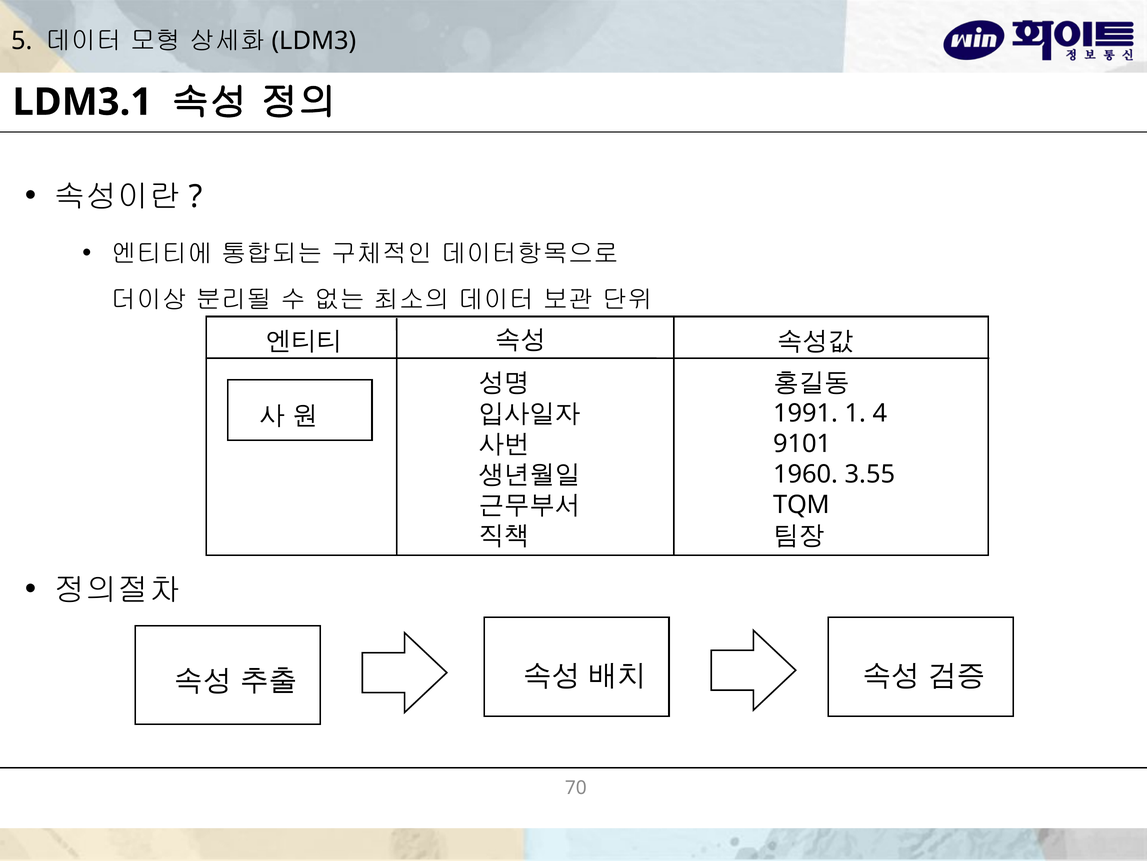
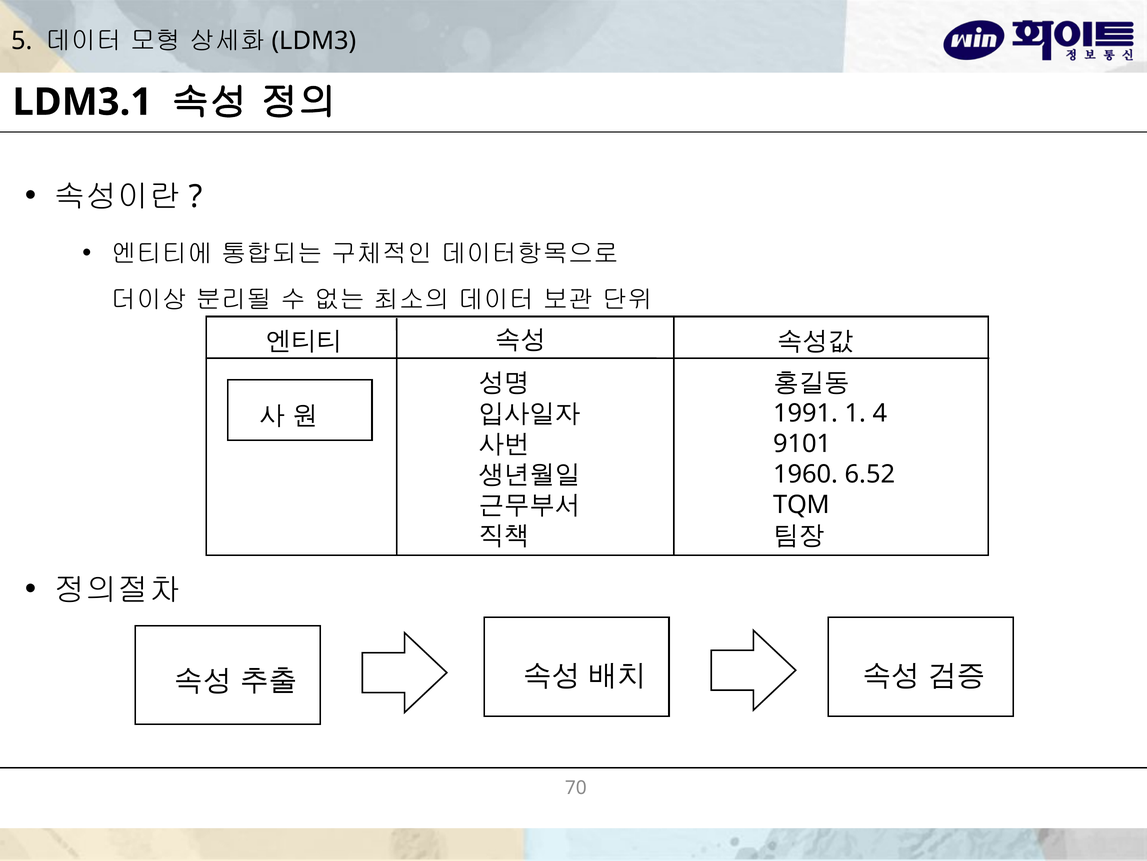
3.55: 3.55 -> 6.52
